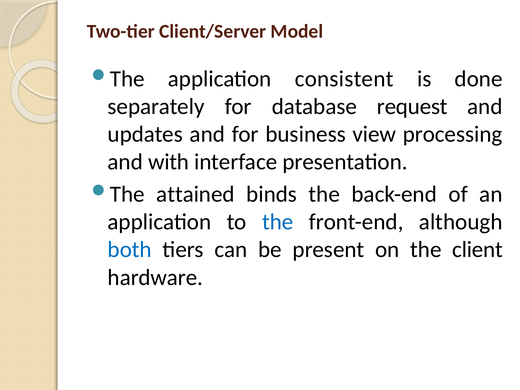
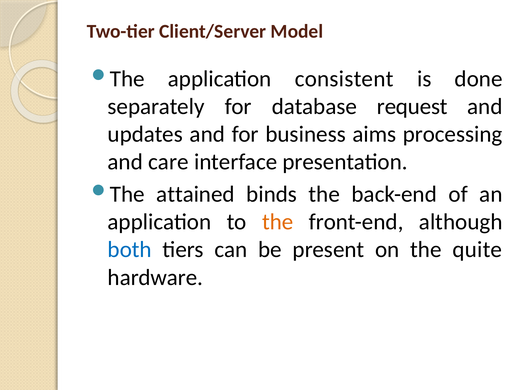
view: view -> aims
with: with -> care
the at (278, 222) colour: blue -> orange
client: client -> quite
